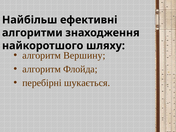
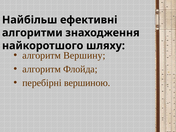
шукається: шукається -> вершиною
